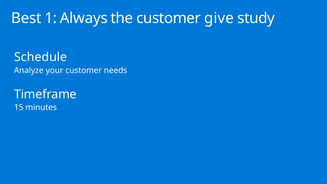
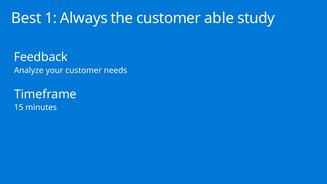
give: give -> able
Schedule: Schedule -> Feedback
